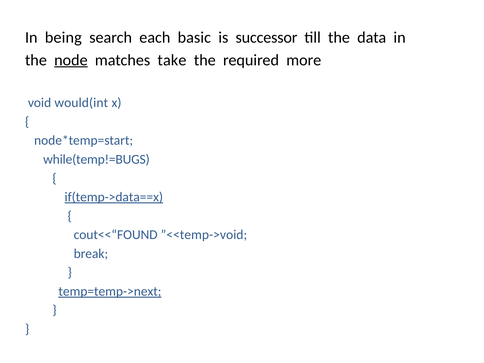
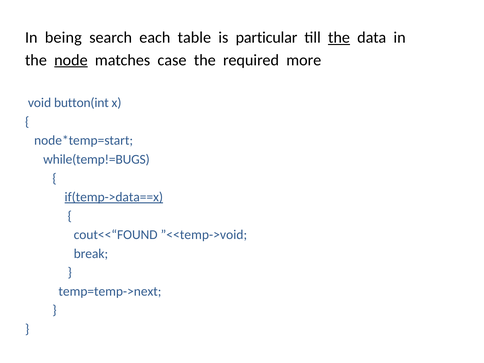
basic: basic -> table
successor: successor -> particular
the at (339, 37) underline: none -> present
take: take -> case
would(int: would(int -> button(int
temp=temp->next underline: present -> none
